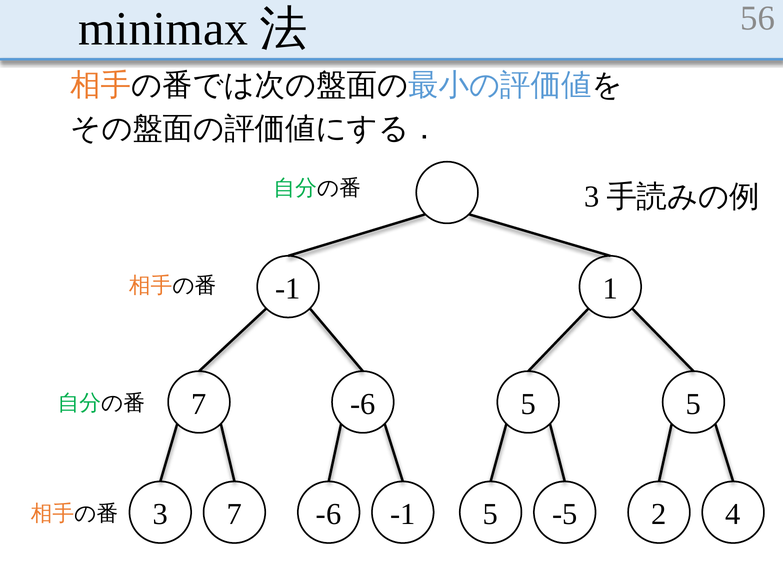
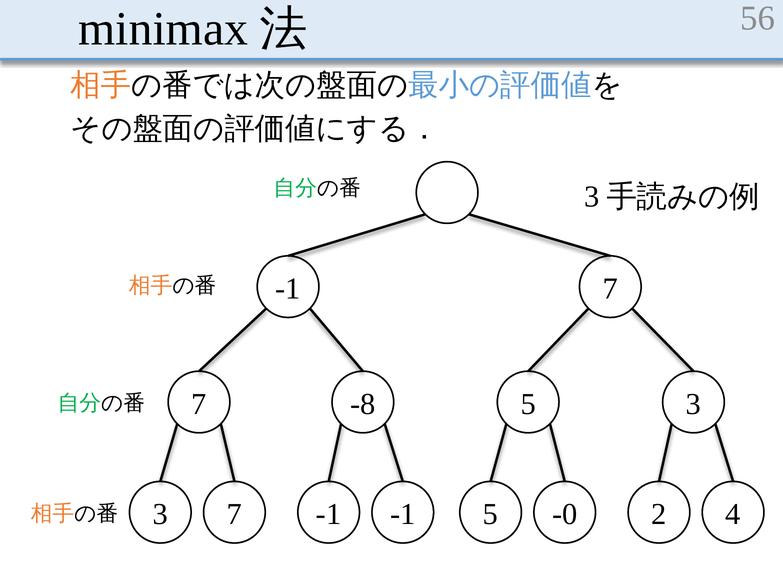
1 at (610, 289): 1 -> 7
7 -6: -6 -> -8
5 5: 5 -> 3
-6 at (329, 515): -6 -> -1
-5: -5 -> -0
